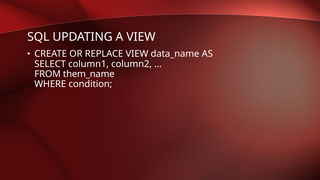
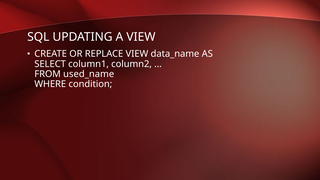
them_name: them_name -> used_name
